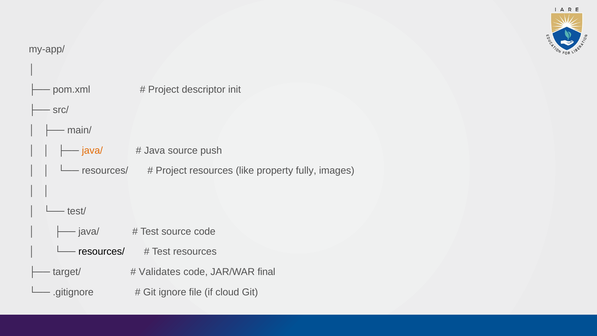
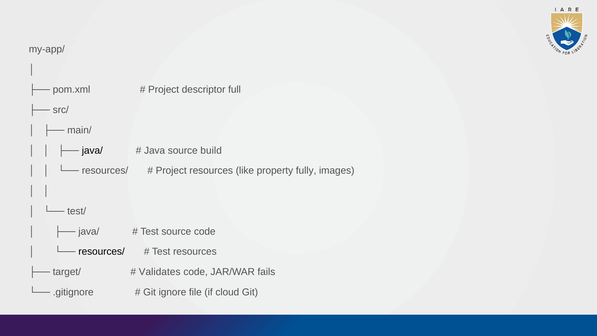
init: init -> full
java/ at (92, 150) colour: orange -> black
push: push -> build
final: final -> fails
